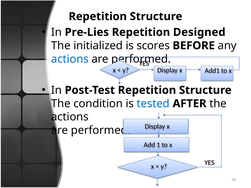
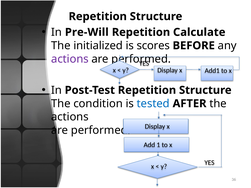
Pre-Lies: Pre-Lies -> Pre-Will
Designed: Designed -> Calculate
actions at (70, 59) colour: blue -> purple
